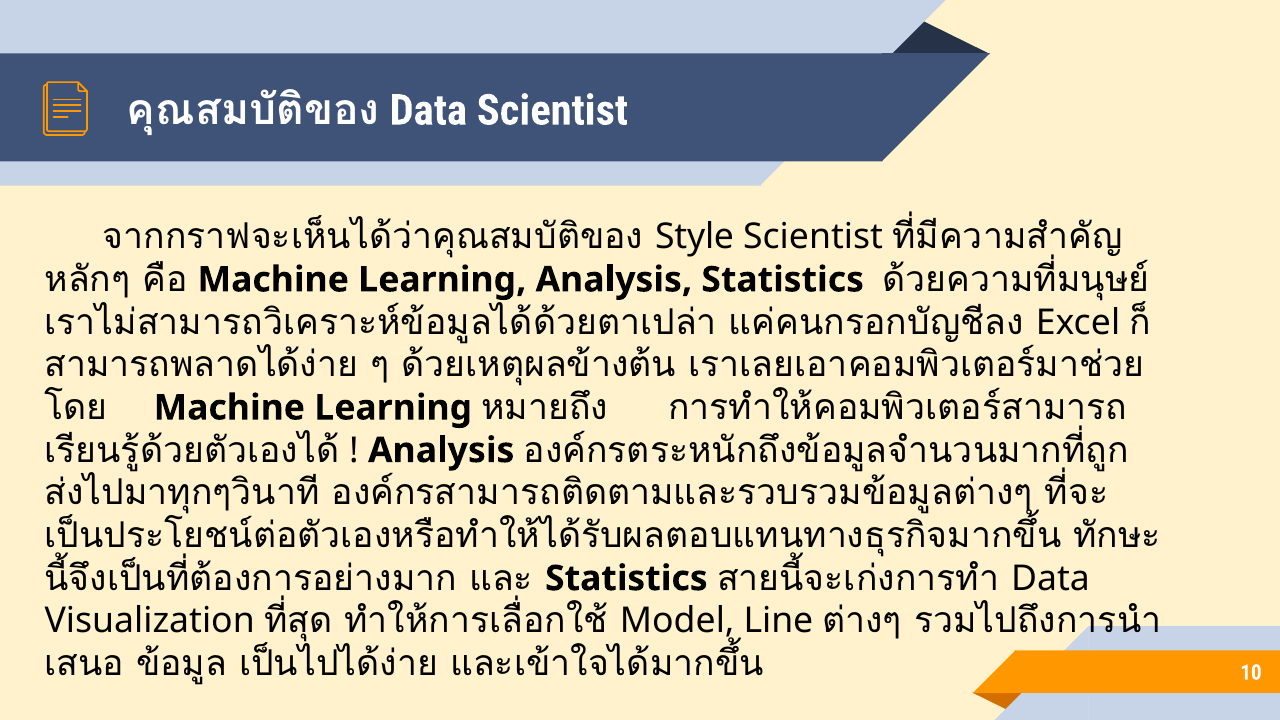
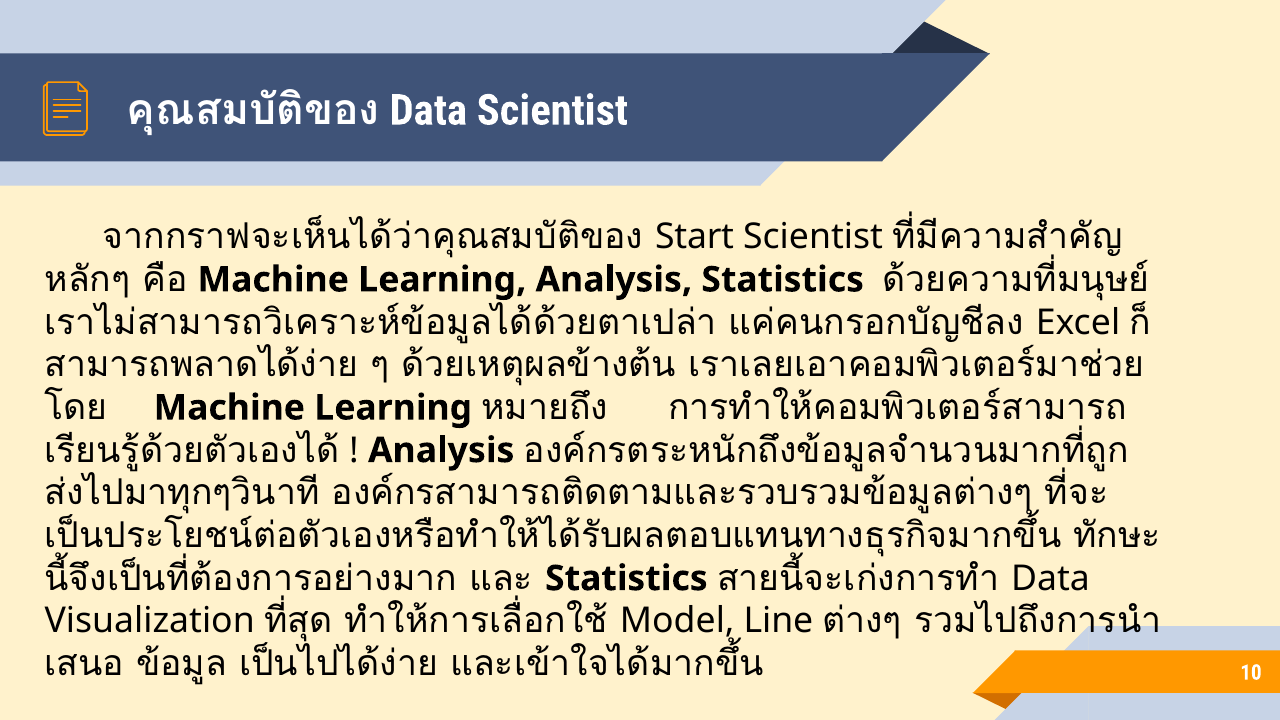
Style: Style -> Start
